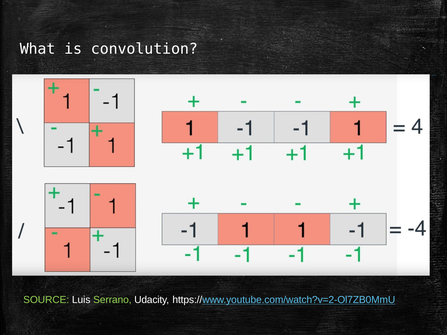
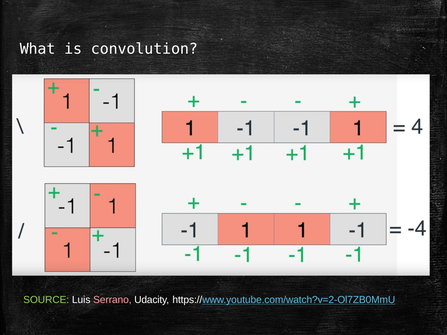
Serrano colour: light green -> pink
